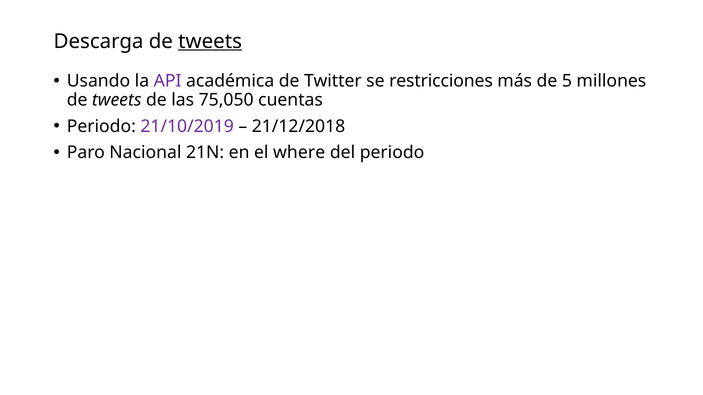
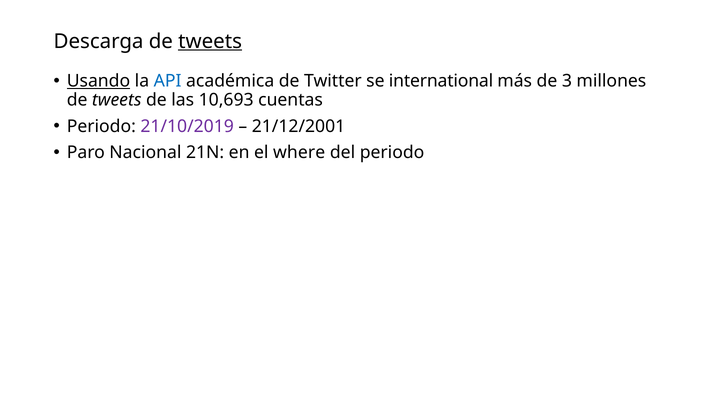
Usando underline: none -> present
API colour: purple -> blue
restricciones: restricciones -> international
5: 5 -> 3
75,050: 75,050 -> 10,693
21/12/2018: 21/12/2018 -> 21/12/2001
